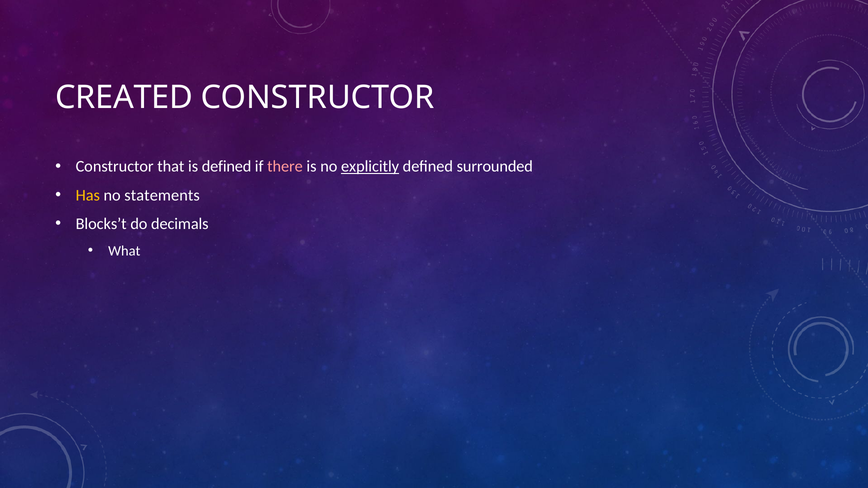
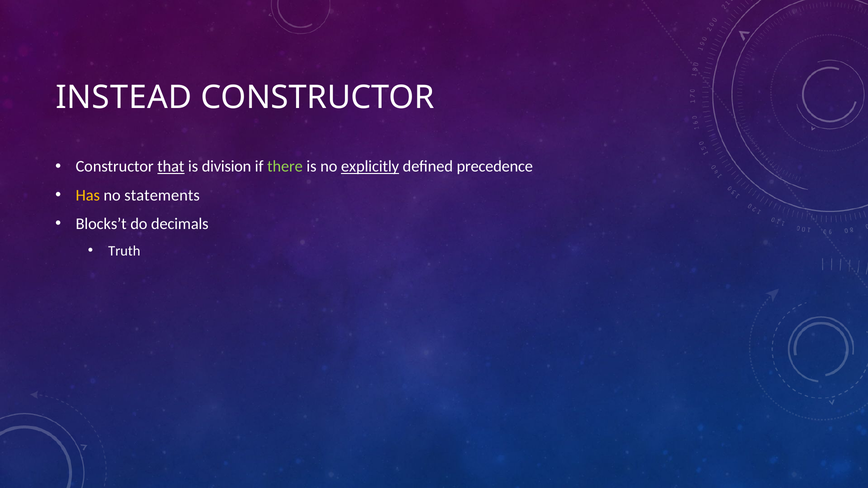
CREATED: CREATED -> INSTEAD
that underline: none -> present
is defined: defined -> division
there colour: pink -> light green
surrounded: surrounded -> precedence
What: What -> Truth
